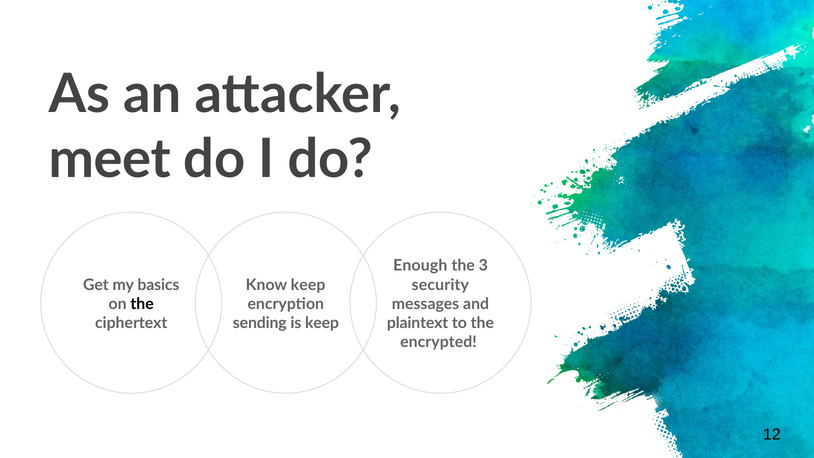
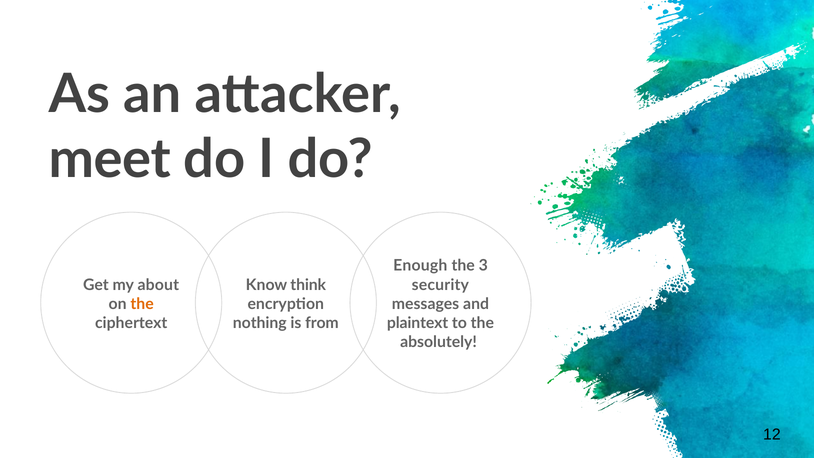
basics: basics -> about
Know keep: keep -> think
the at (142, 304) colour: black -> orange
sending: sending -> nothing
is keep: keep -> from
encrypted: encrypted -> absolutely
